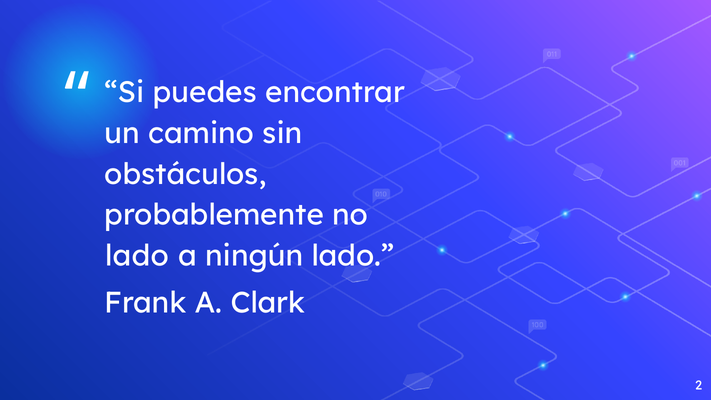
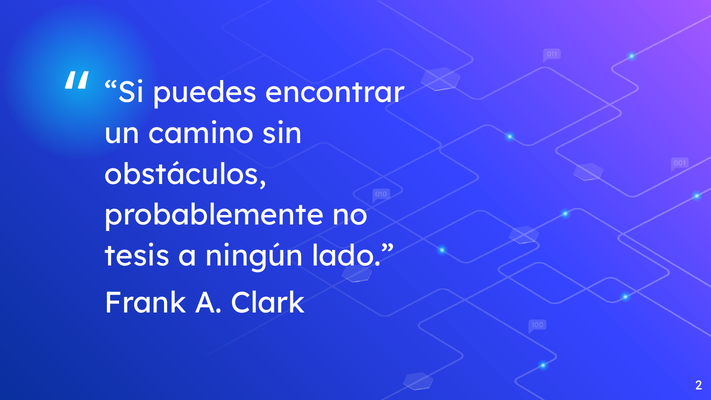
lado at (137, 256): lado -> tesis
